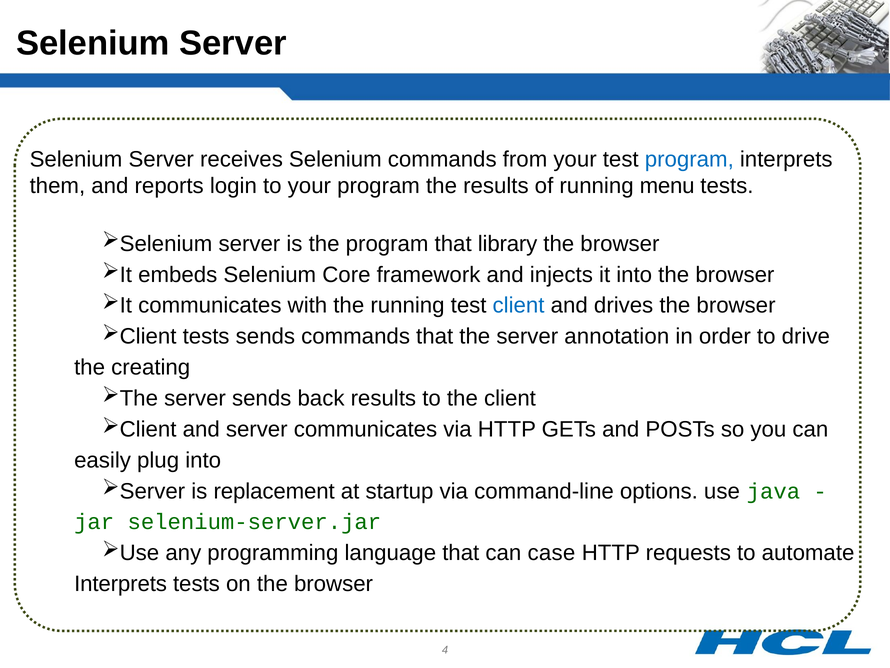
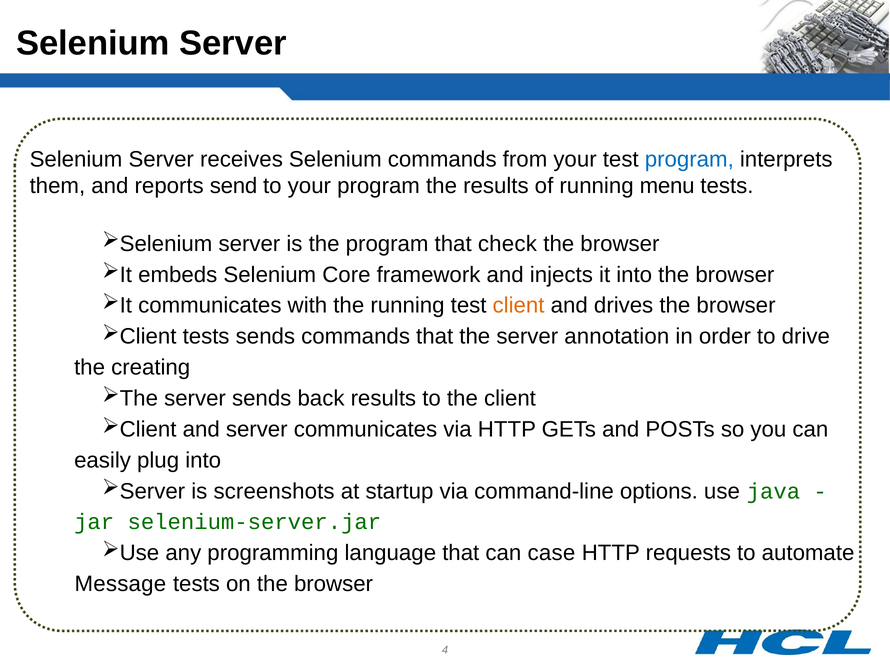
login: login -> send
library: library -> check
client at (519, 305) colour: blue -> orange
replacement: replacement -> screenshots
Interprets at (121, 584): Interprets -> Message
